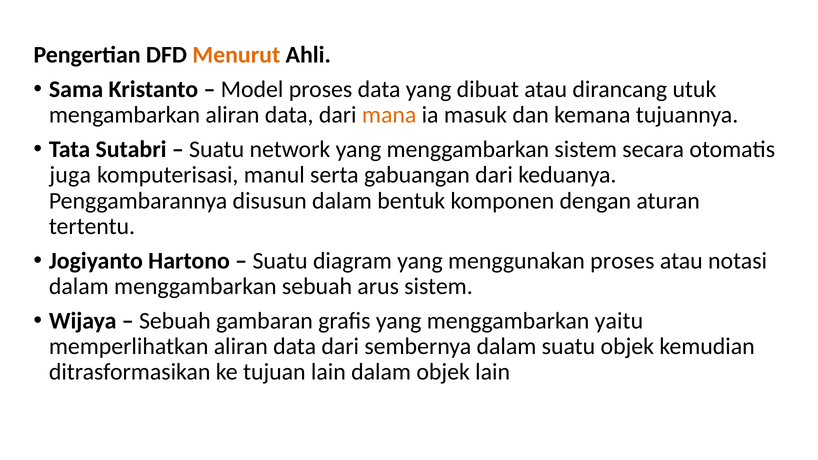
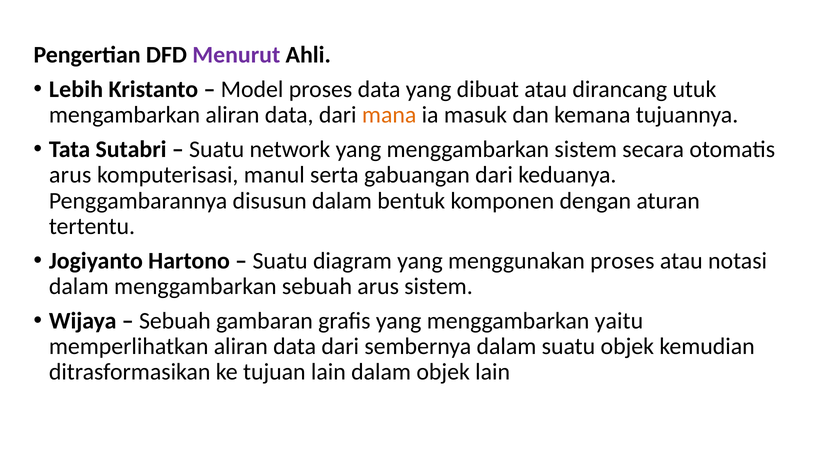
Menurut colour: orange -> purple
Sama: Sama -> Lebih
juga at (70, 175): juga -> arus
